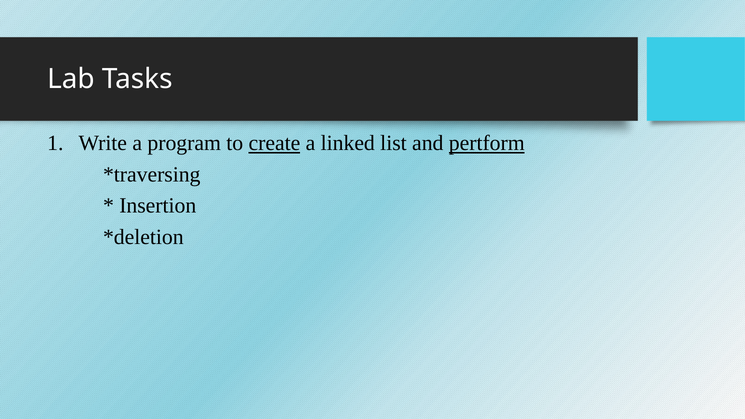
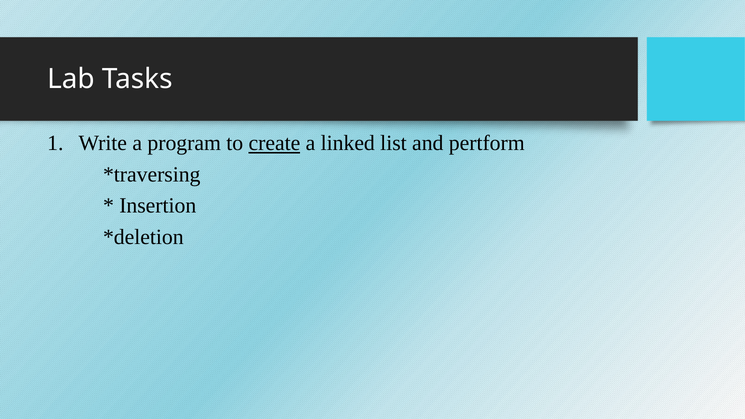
pertform underline: present -> none
